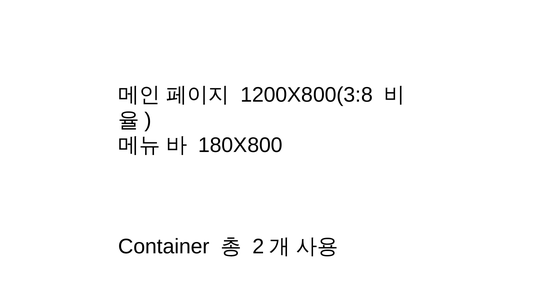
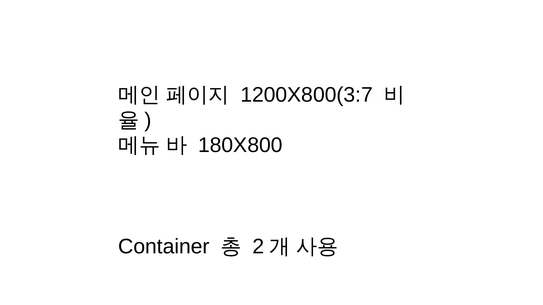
1200X800(3:8: 1200X800(3:8 -> 1200X800(3:7
